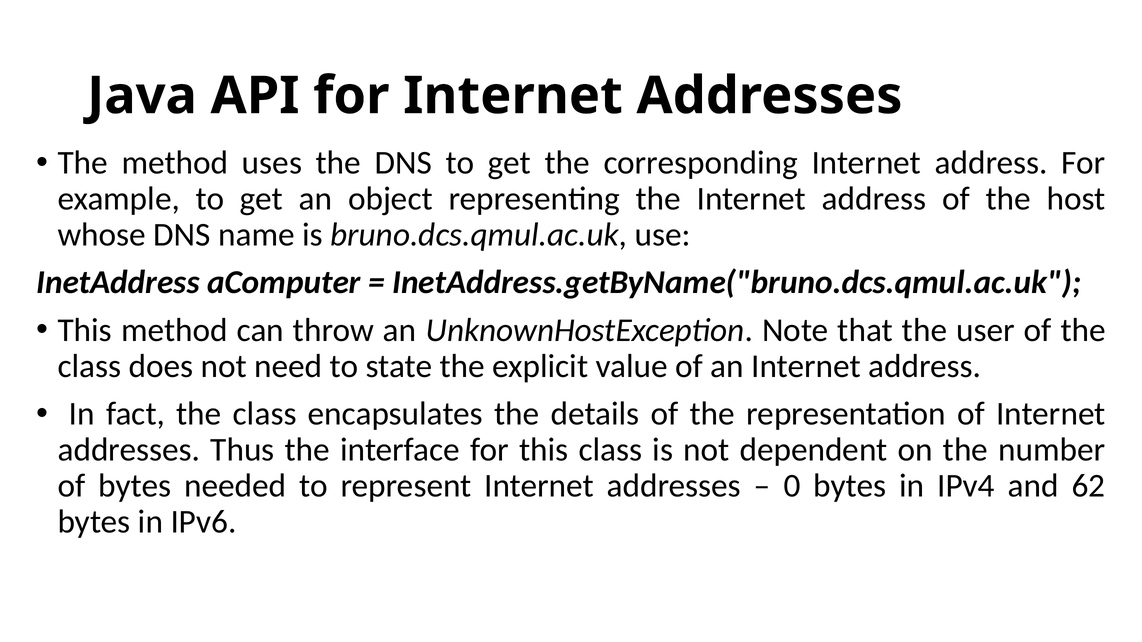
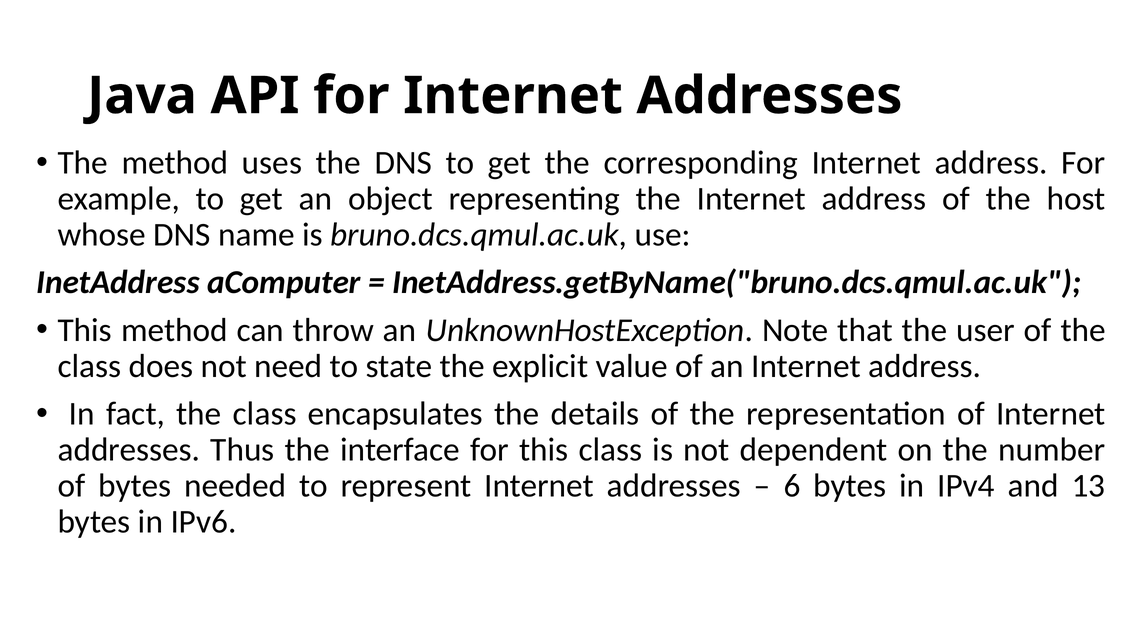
0: 0 -> 6
62: 62 -> 13
